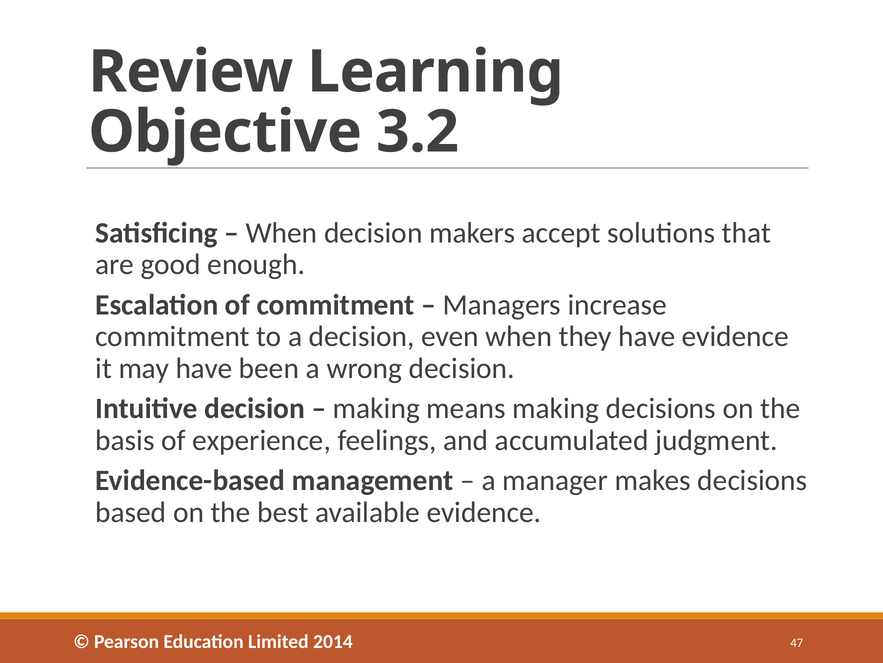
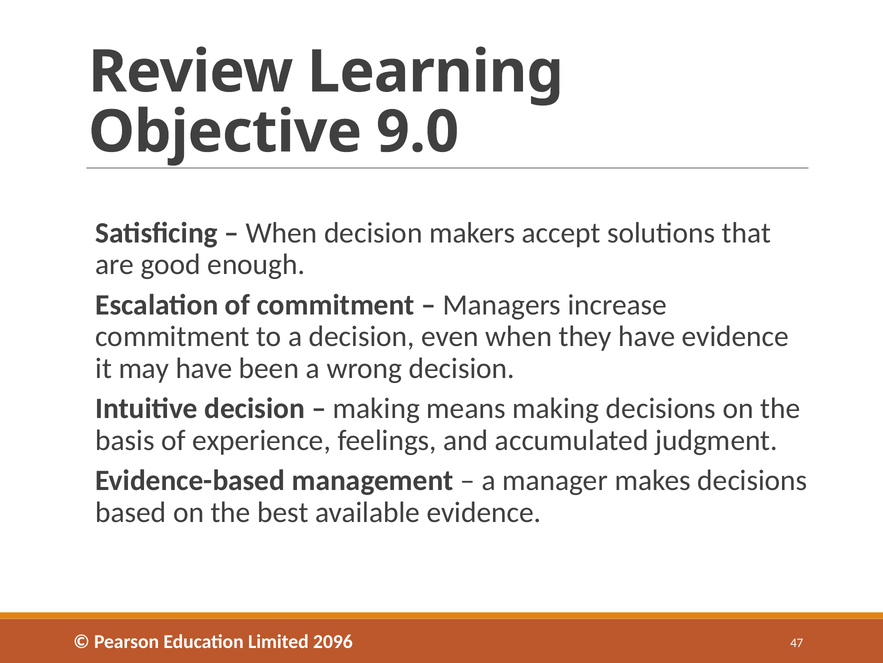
3.2: 3.2 -> 9.0
2014: 2014 -> 2096
